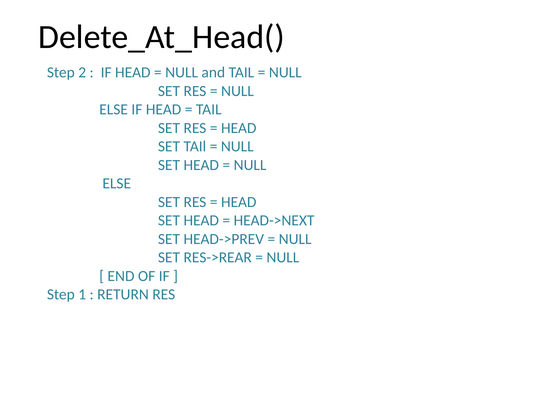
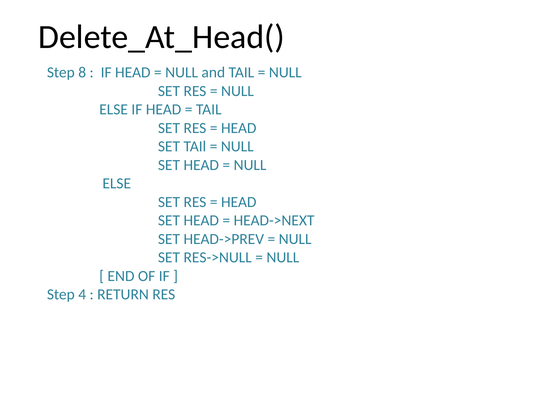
2: 2 -> 8
RES->REAR: RES->REAR -> RES->NULL
1: 1 -> 4
